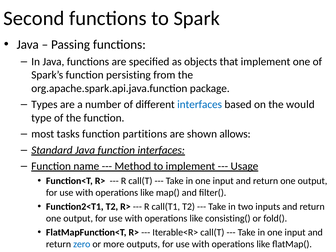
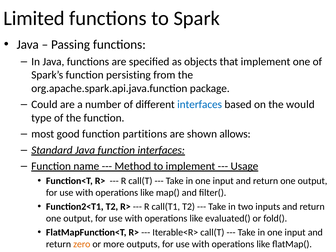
Second: Second -> Limited
Types: Types -> Could
tasks: tasks -> good
consisting(: consisting( -> evaluated(
zero colour: blue -> orange
